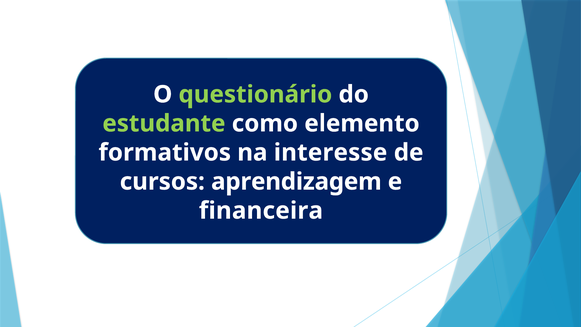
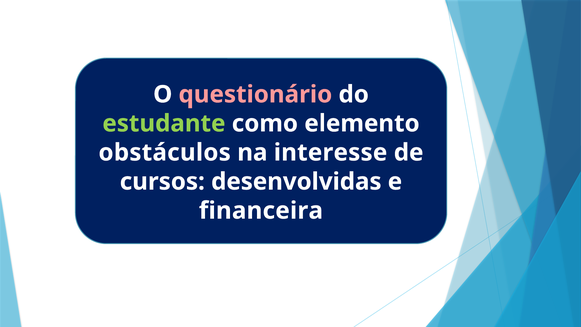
questionário colour: light green -> pink
formativos: formativos -> obstáculos
aprendizagem: aprendizagem -> desenvolvidas
